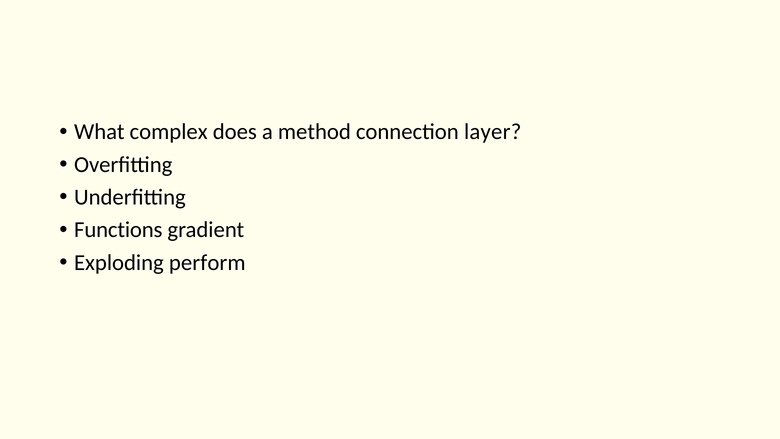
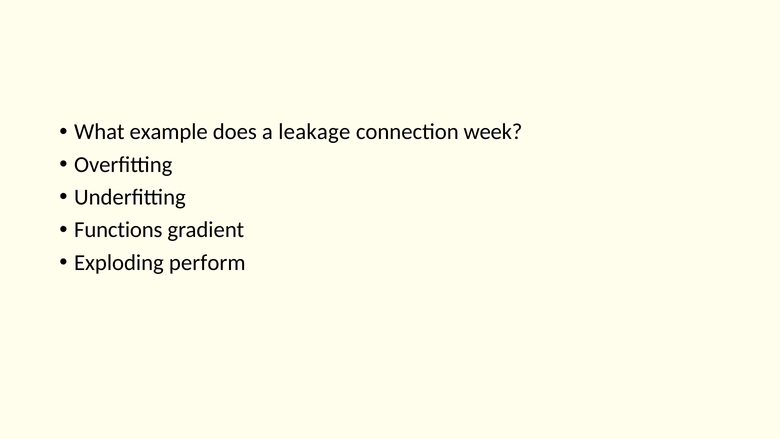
complex: complex -> example
method: method -> leakage
layer: layer -> week
